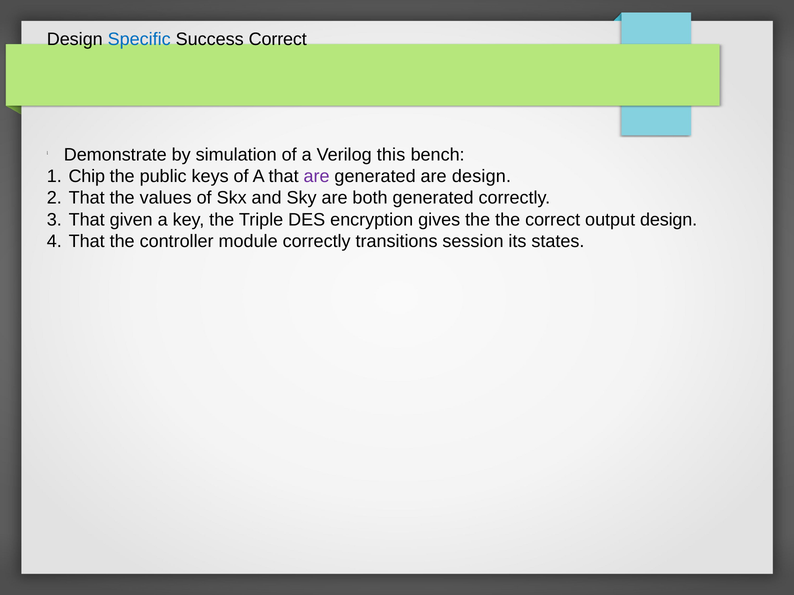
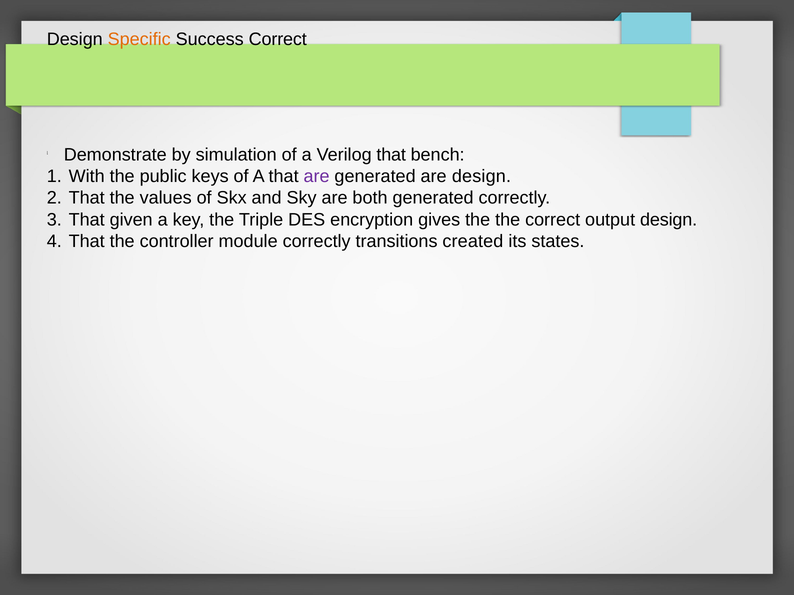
Specific colour: blue -> orange
Verilog this: this -> that
Chip: Chip -> With
session: session -> created
